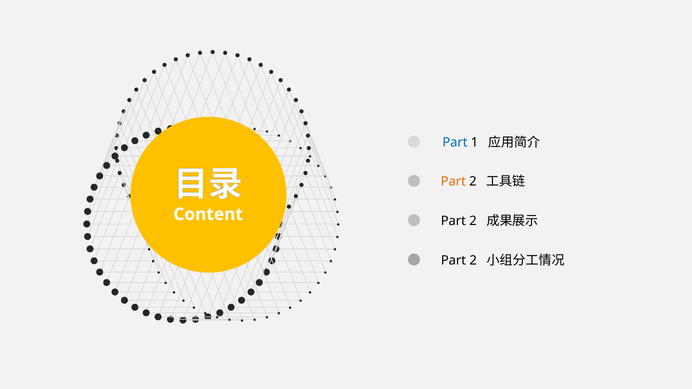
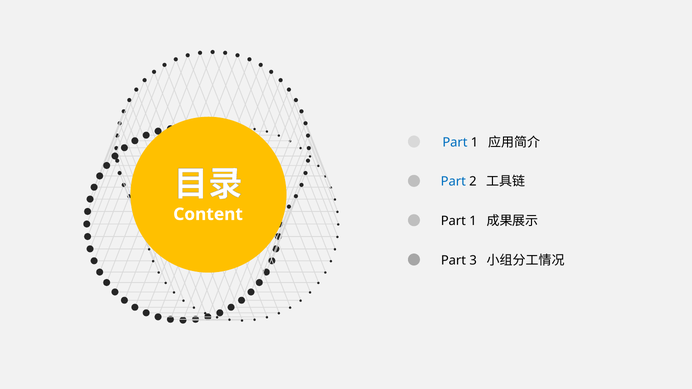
Part at (453, 182) colour: orange -> blue
2 at (473, 221): 2 -> 1
2 at (473, 261): 2 -> 3
